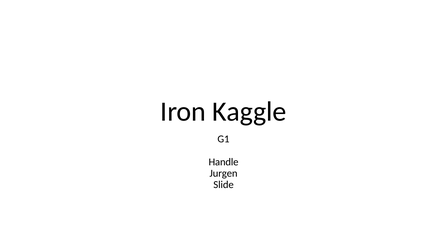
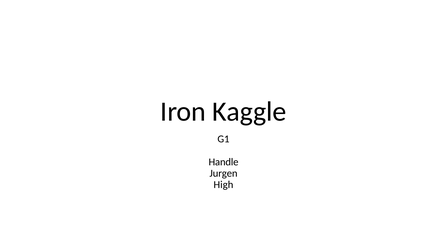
Slide: Slide -> High
